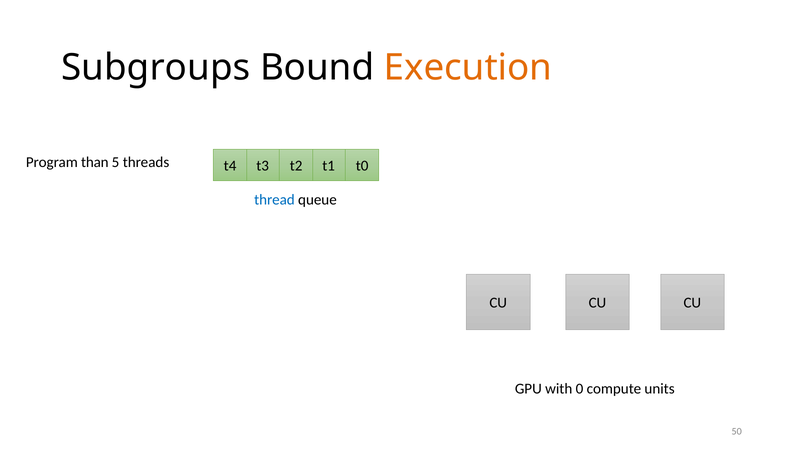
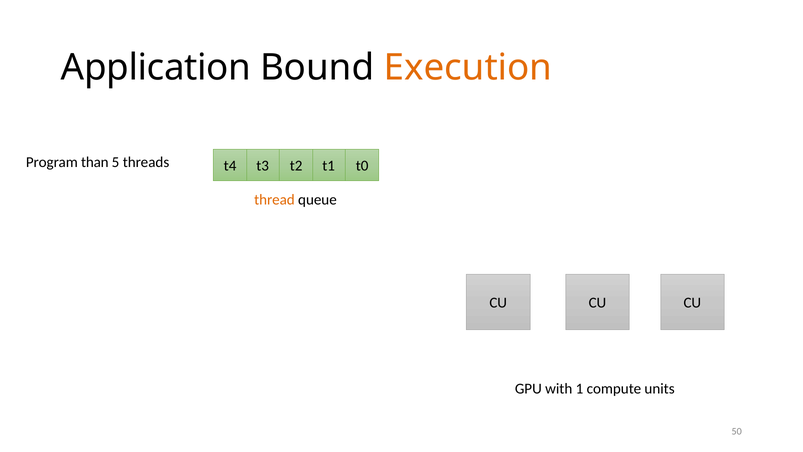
Subgroups: Subgroups -> Application
thread colour: blue -> orange
0: 0 -> 1
